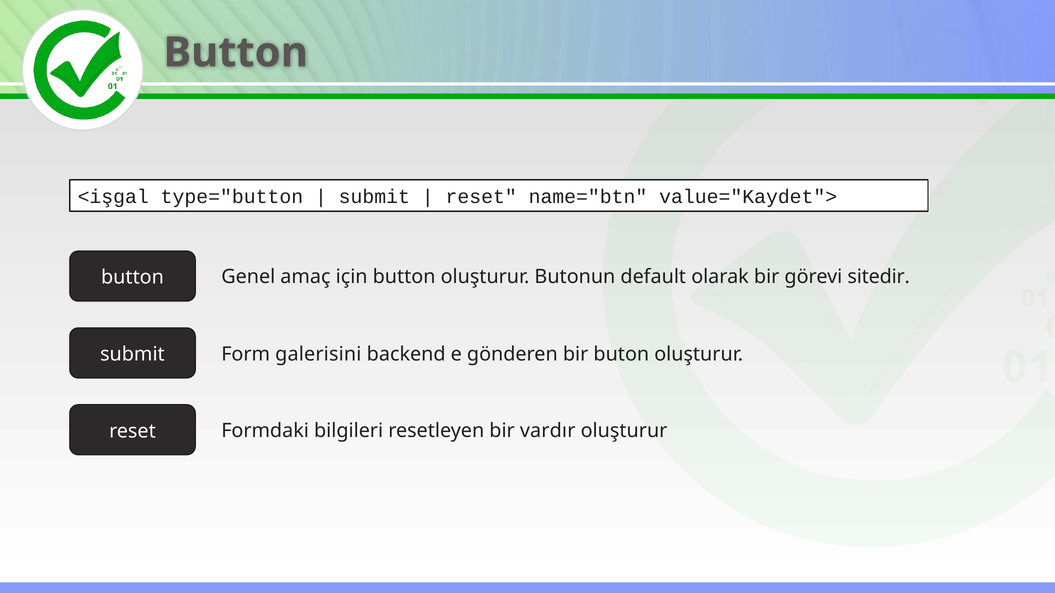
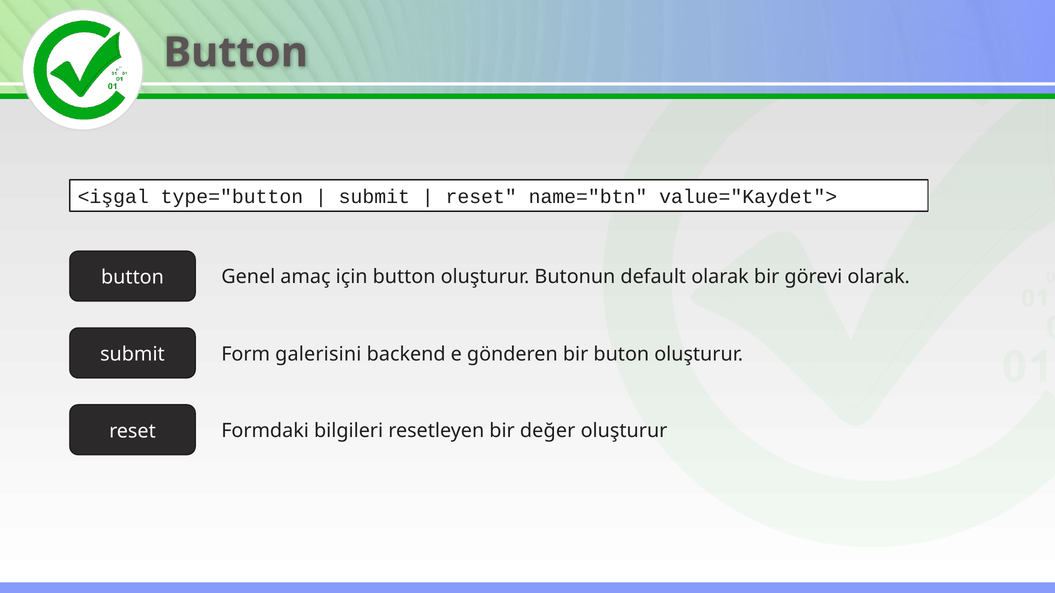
görevi sitedir: sitedir -> olarak
vardır: vardır -> değer
